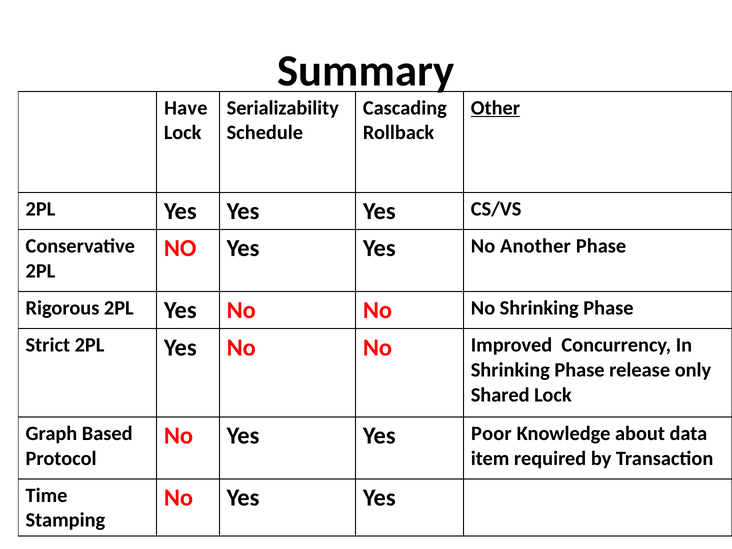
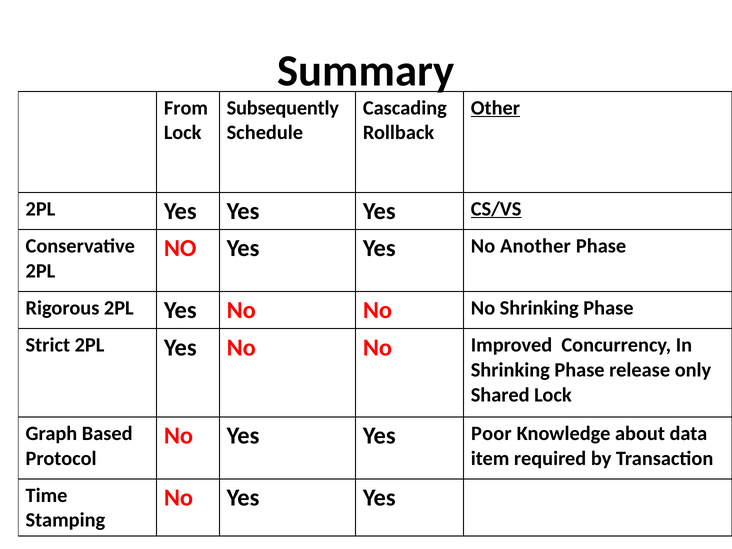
Have: Have -> From
Serializability: Serializability -> Subsequently
CS/VS underline: none -> present
